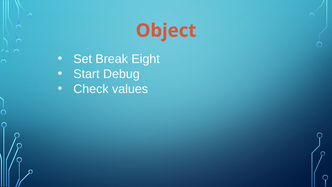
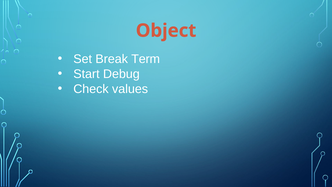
Eight: Eight -> Term
